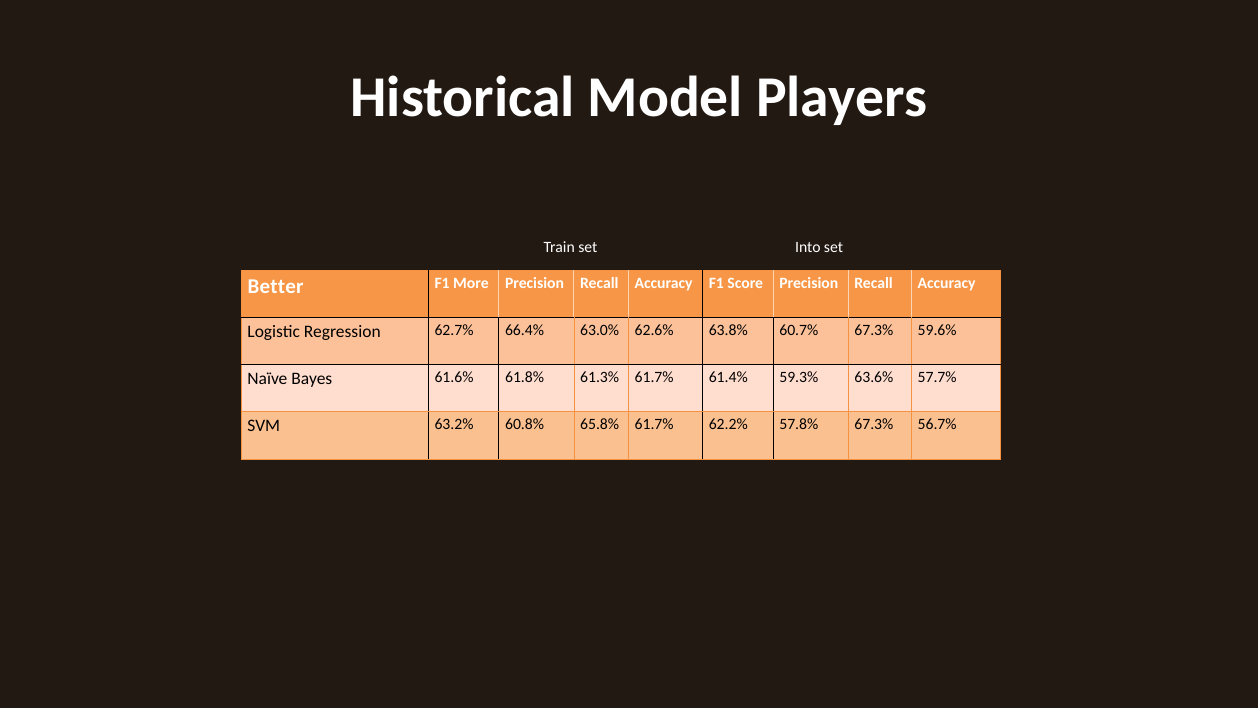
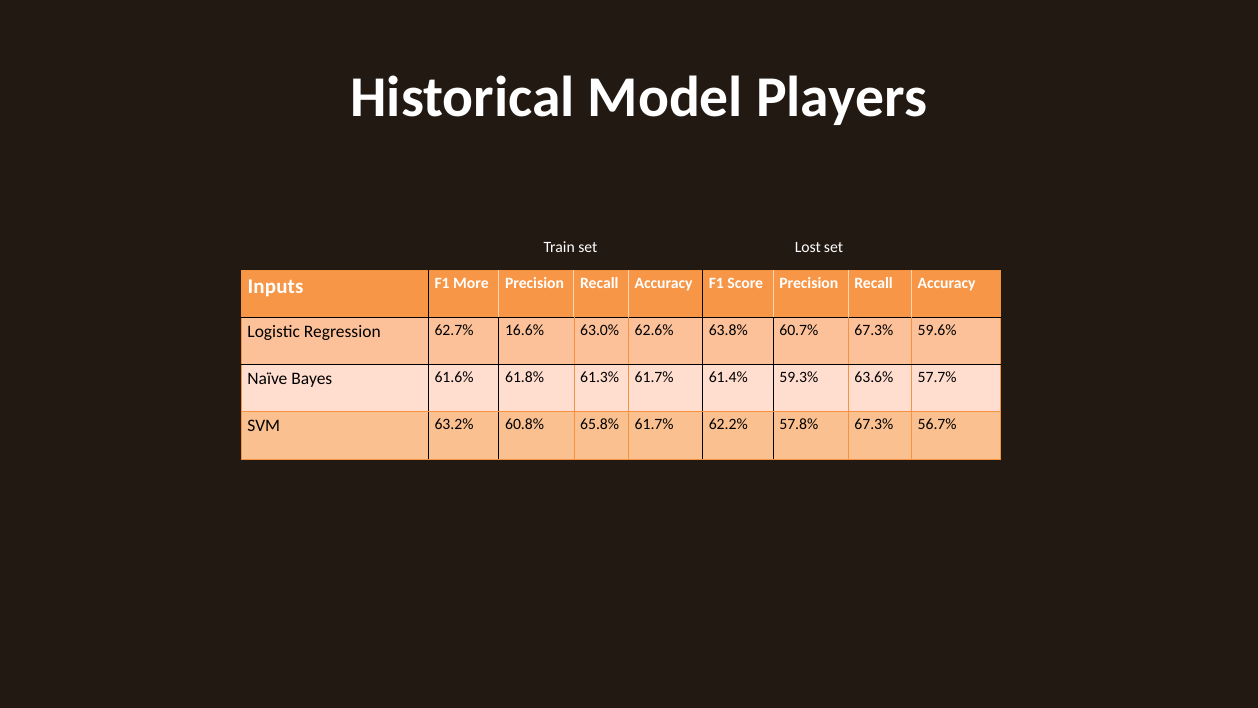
Into: Into -> Lost
Better: Better -> Inputs
66.4%: 66.4% -> 16.6%
